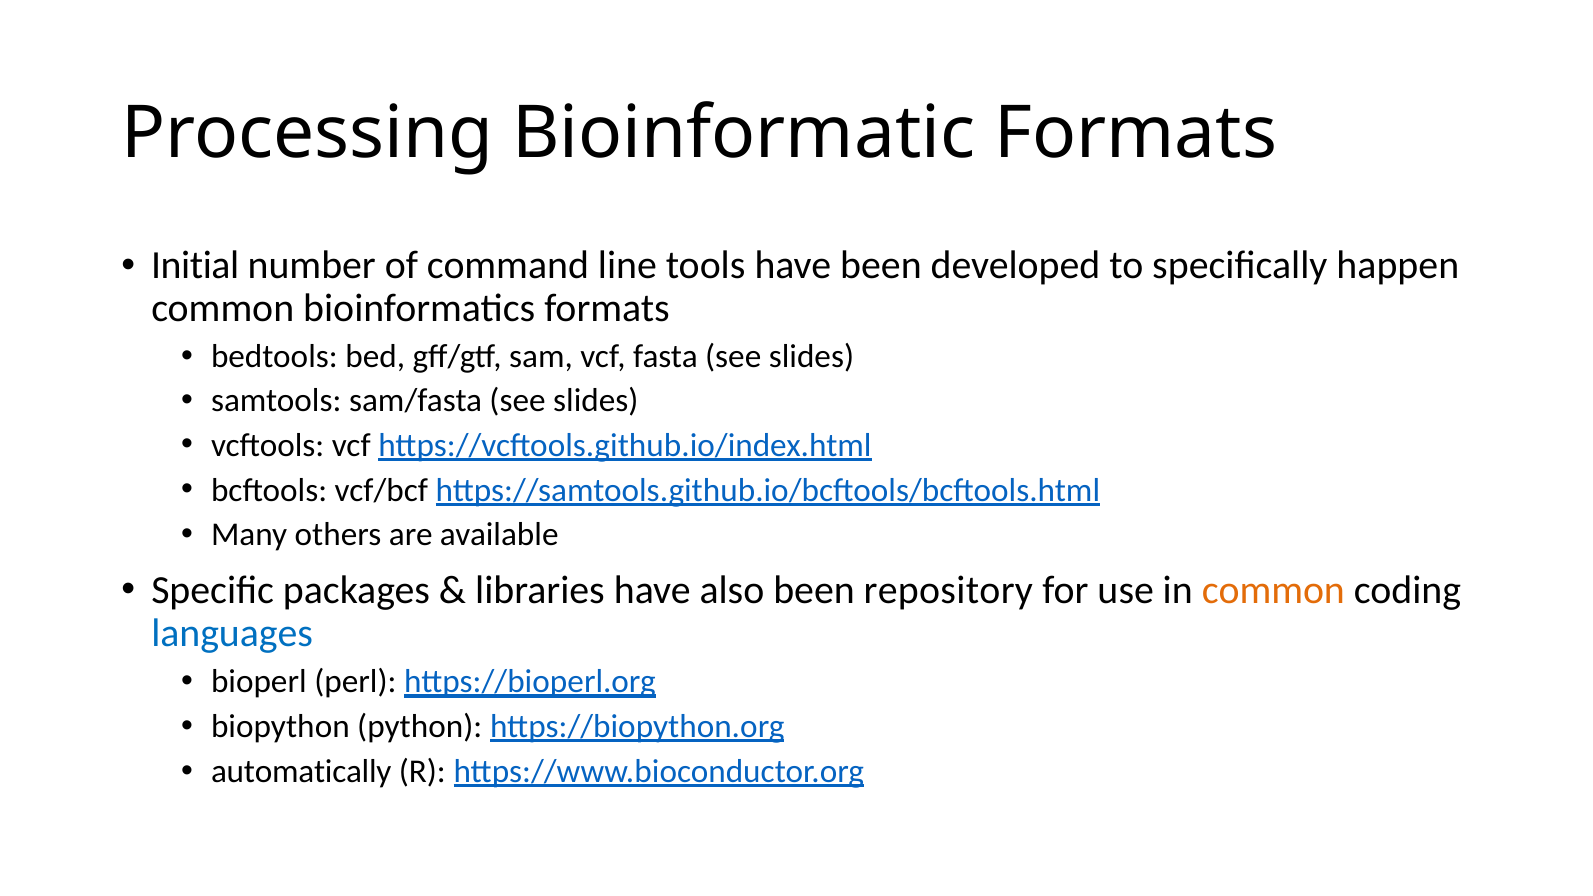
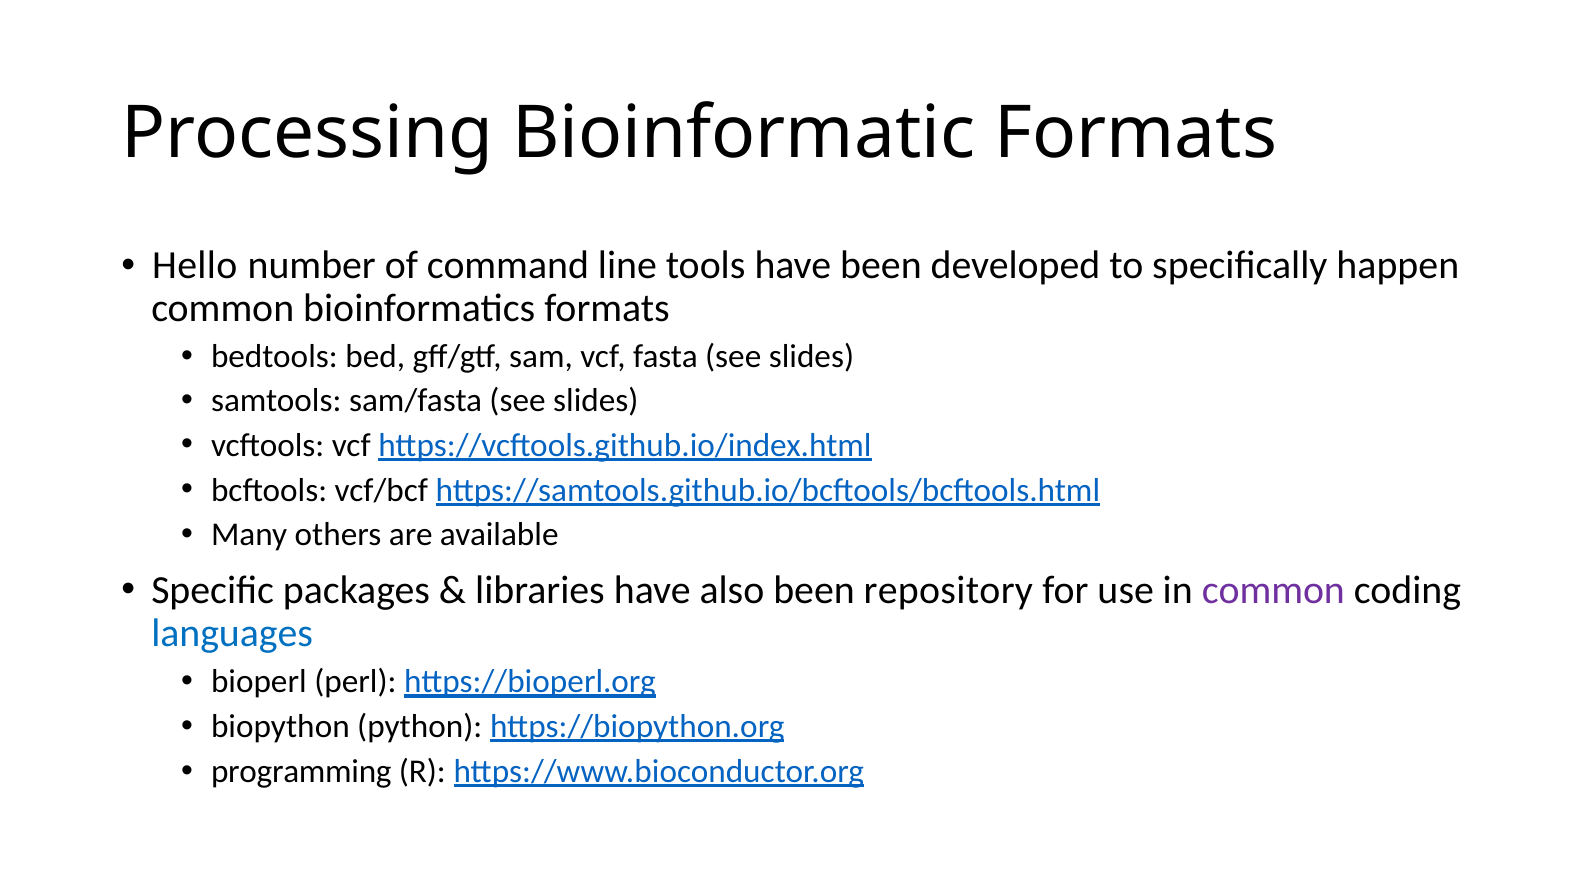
Initial: Initial -> Hello
common at (1273, 590) colour: orange -> purple
automatically: automatically -> programming
